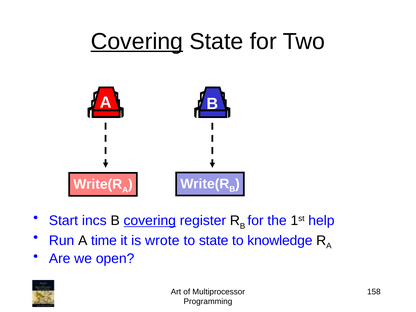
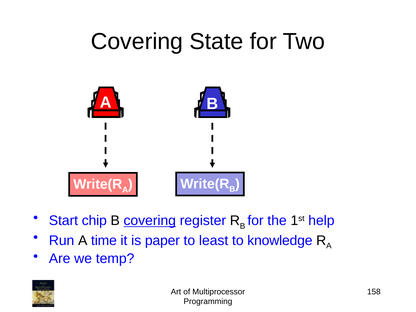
Covering at (137, 41) underline: present -> none
incs: incs -> chip
wrote: wrote -> paper
to state: state -> least
open: open -> temp
